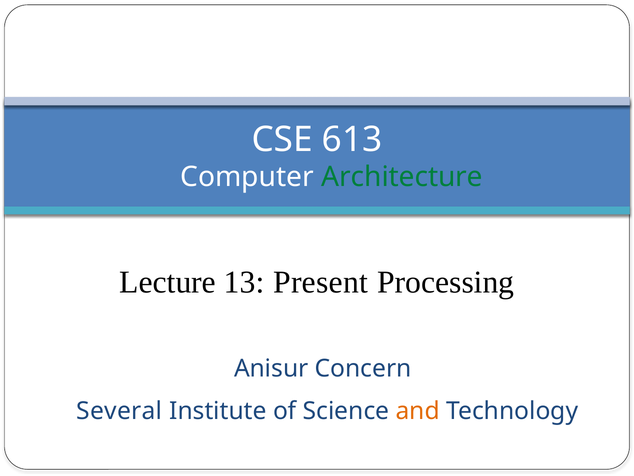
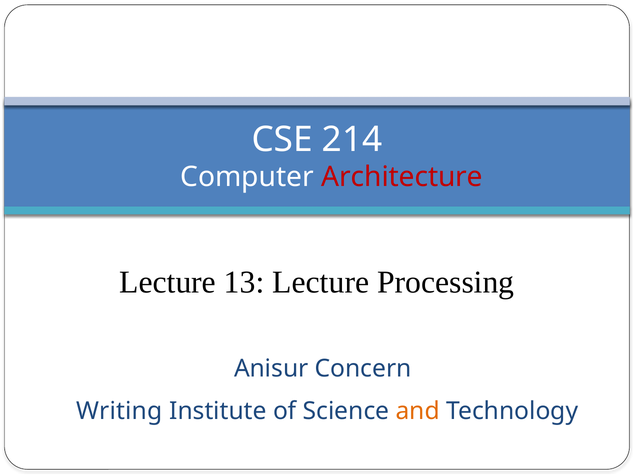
613: 613 -> 214
Architecture colour: green -> red
13 Present: Present -> Lecture
Several: Several -> Writing
